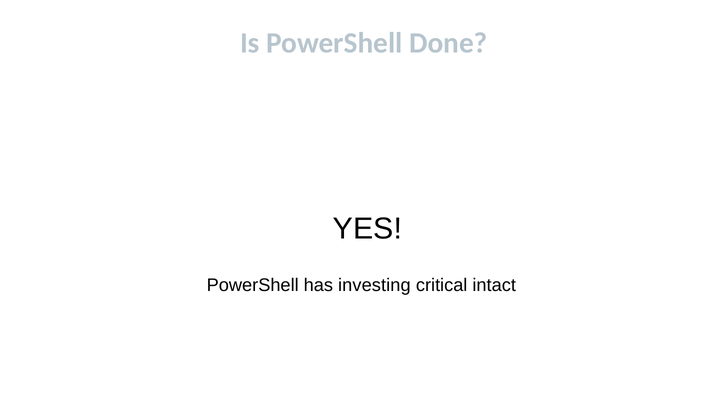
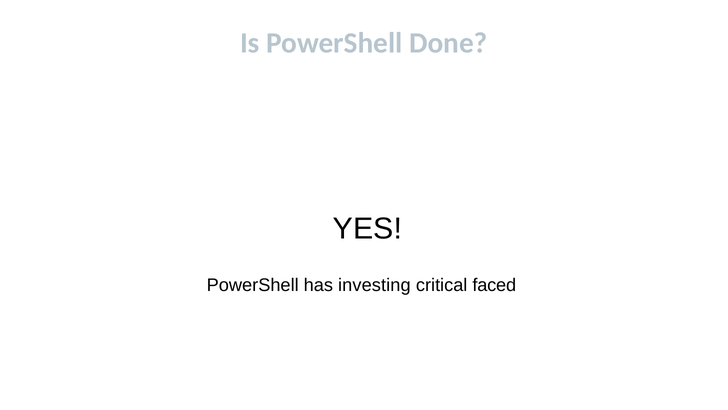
intact: intact -> faced
